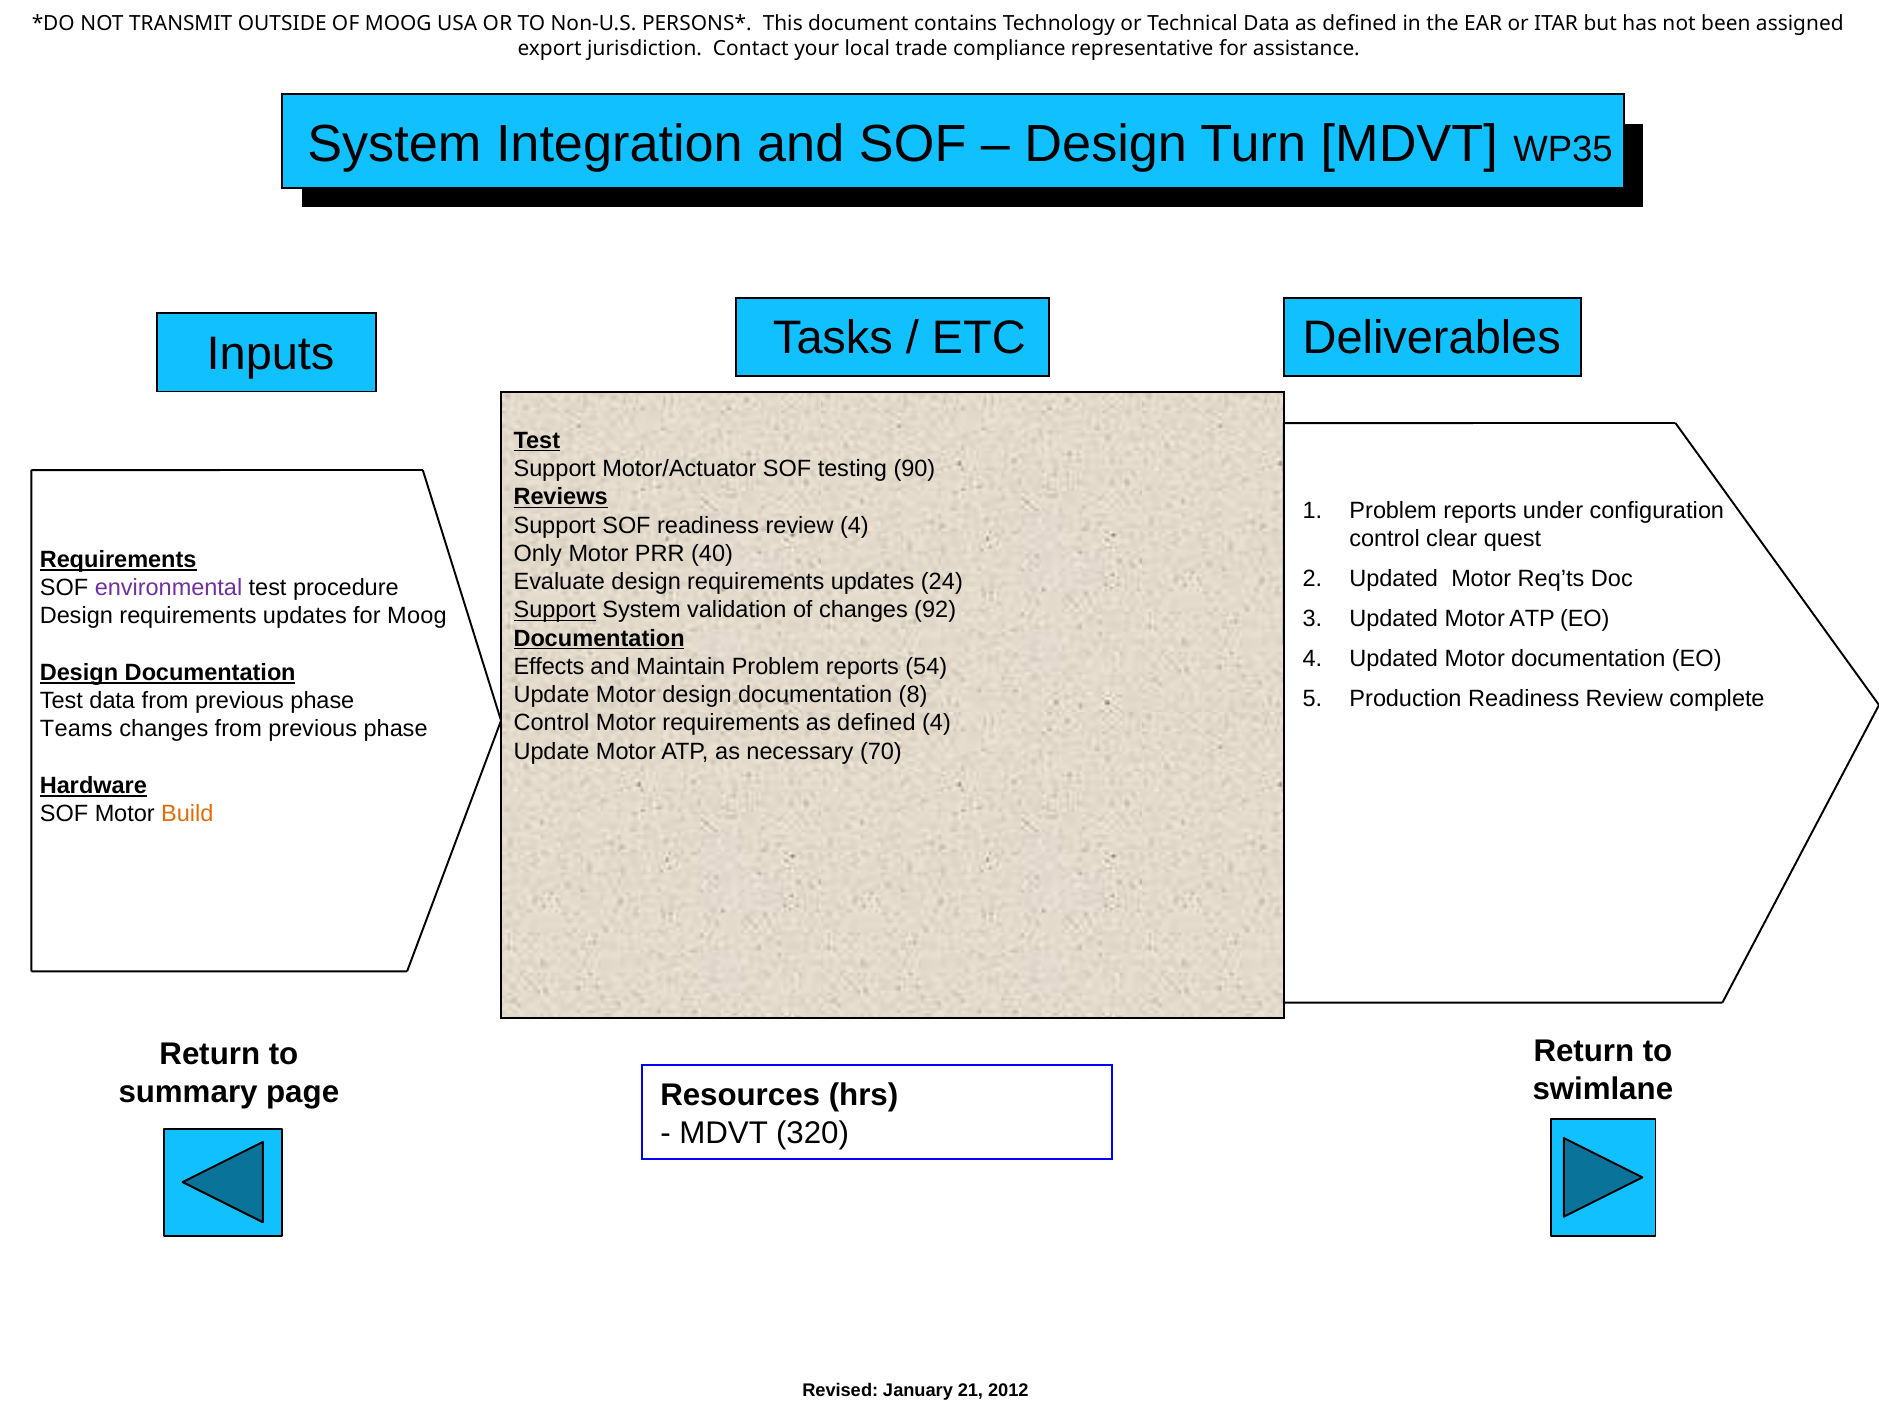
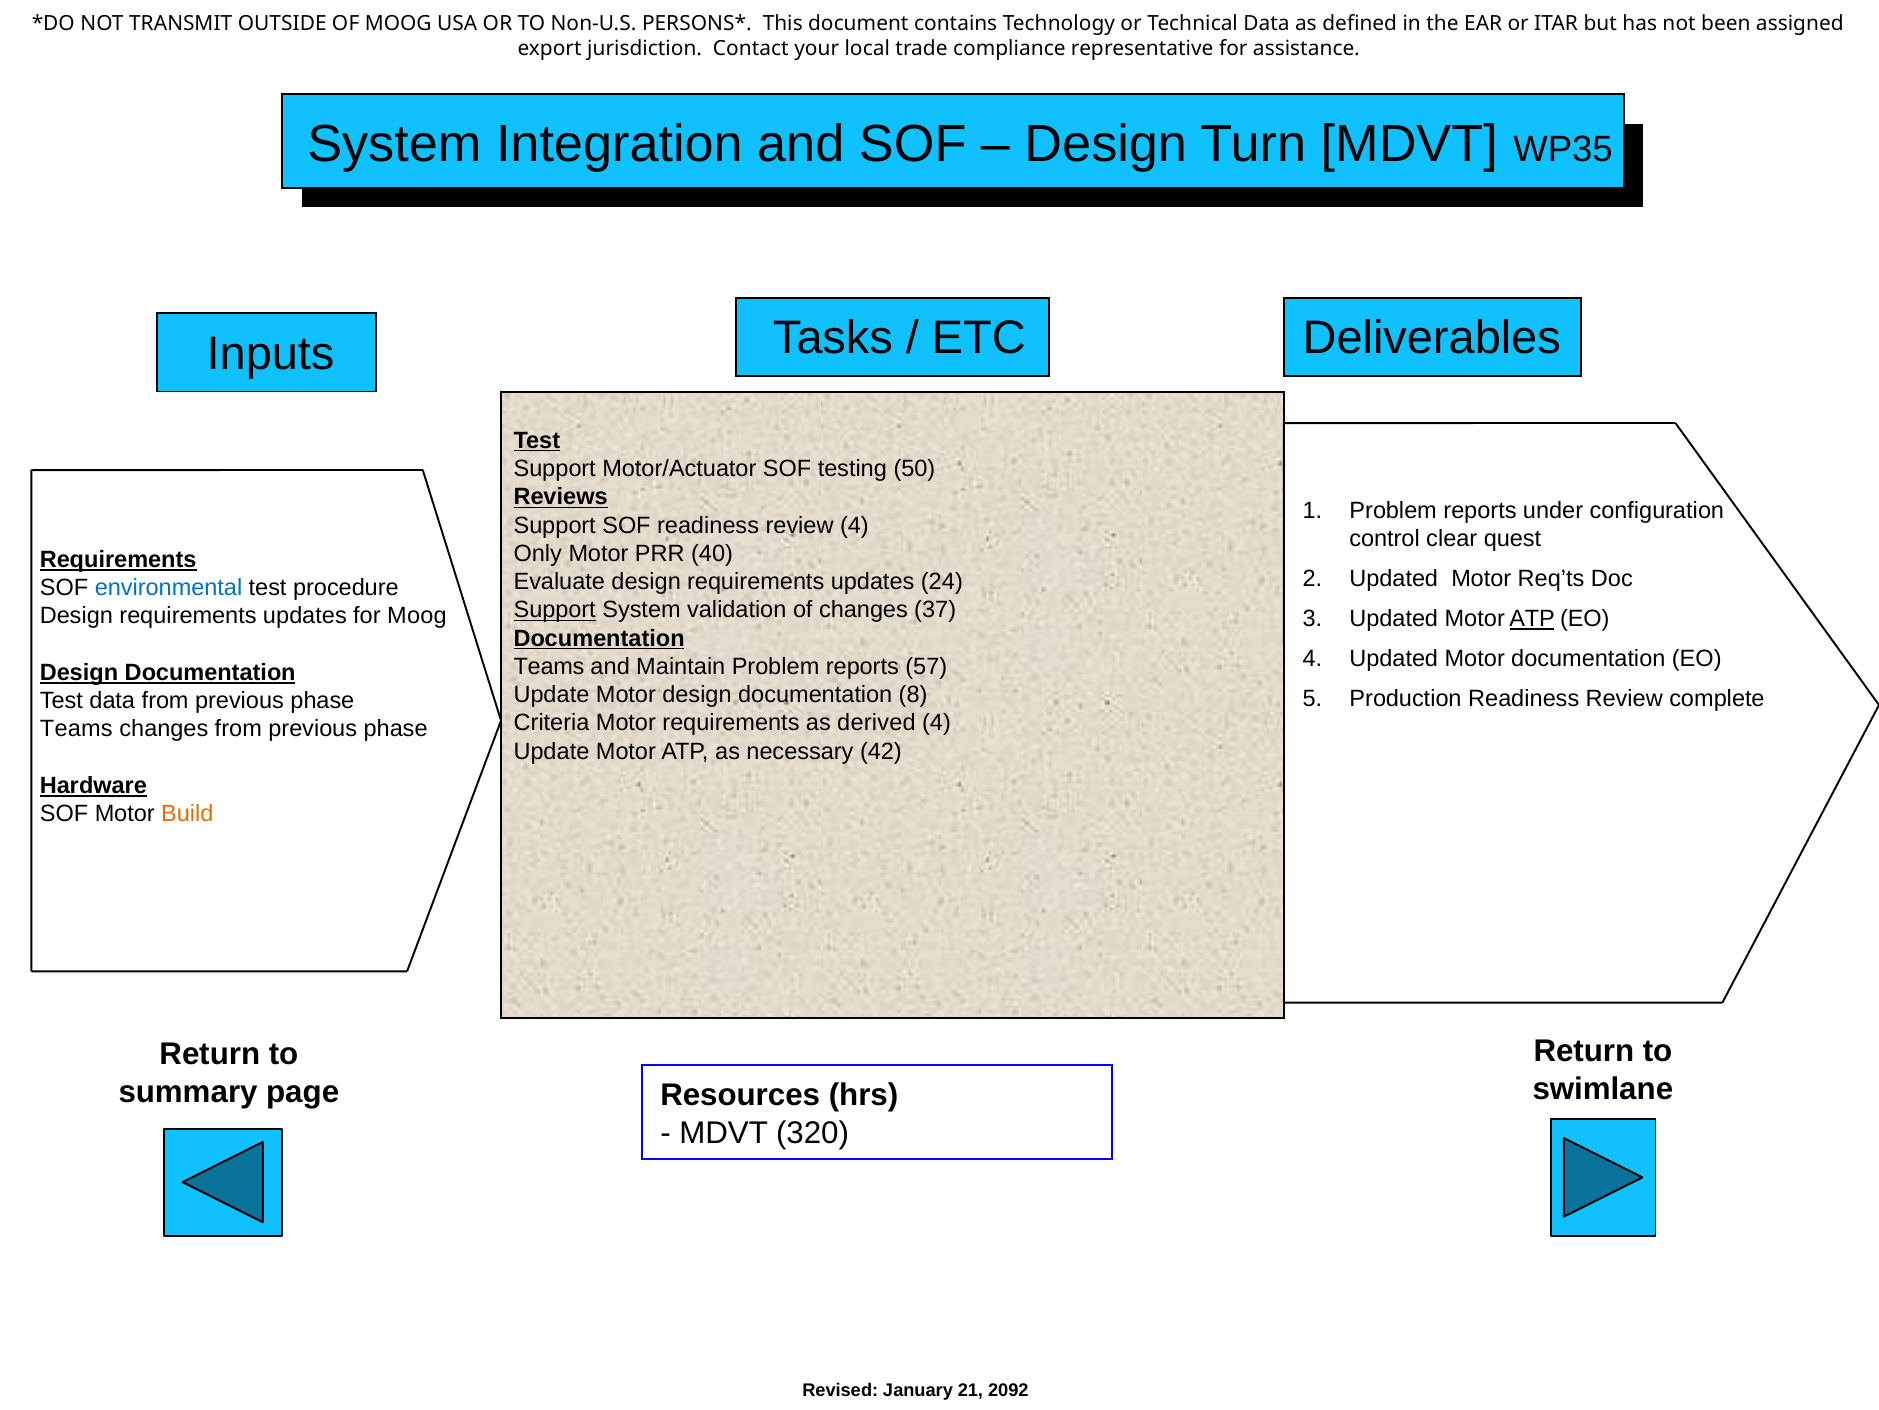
90: 90 -> 50
environmental colour: purple -> blue
92: 92 -> 37
ATP at (1532, 619) underline: none -> present
Effects at (549, 666): Effects -> Teams
54: 54 -> 57
Control at (552, 723): Control -> Criteria
requirements as defined: defined -> derived
70: 70 -> 42
2012: 2012 -> 2092
